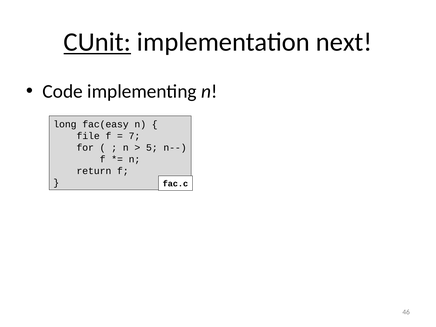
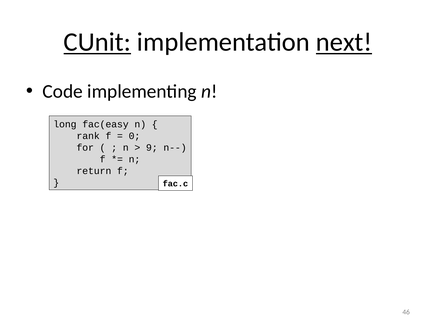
next underline: none -> present
file: file -> rank
7: 7 -> 0
5: 5 -> 9
